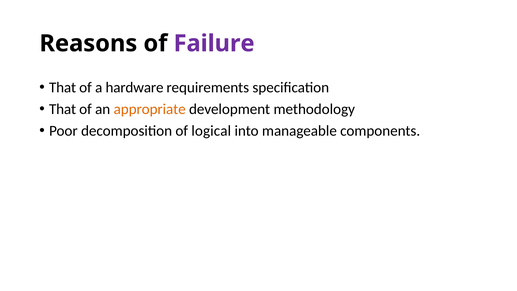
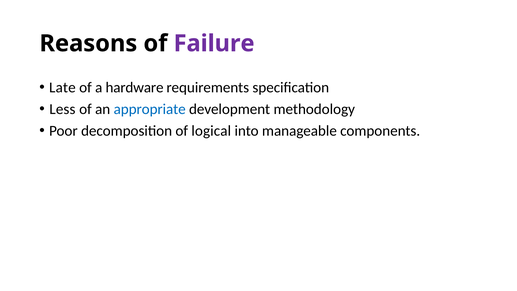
That at (63, 87): That -> Late
That at (63, 109): That -> Less
appropriate colour: orange -> blue
